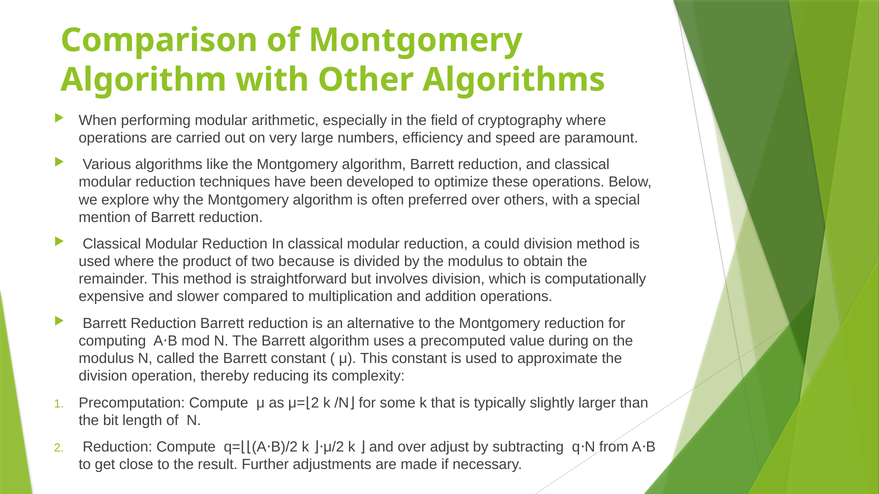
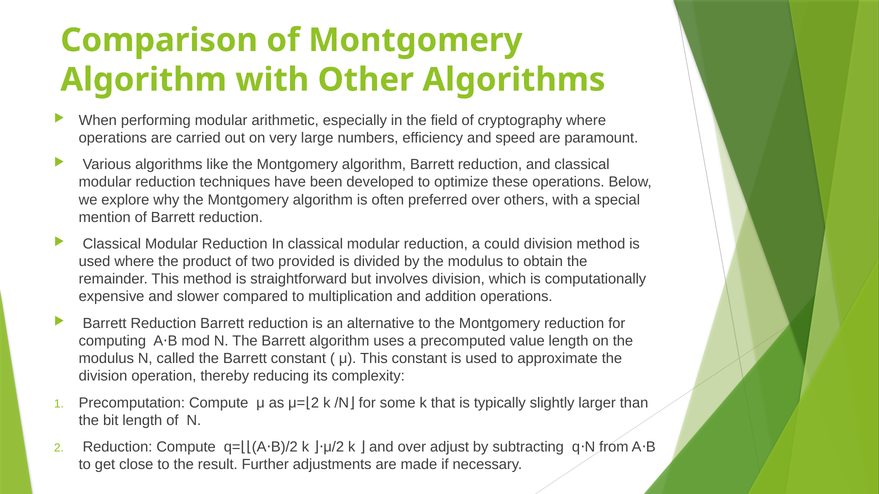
because: because -> provided
value during: during -> length
